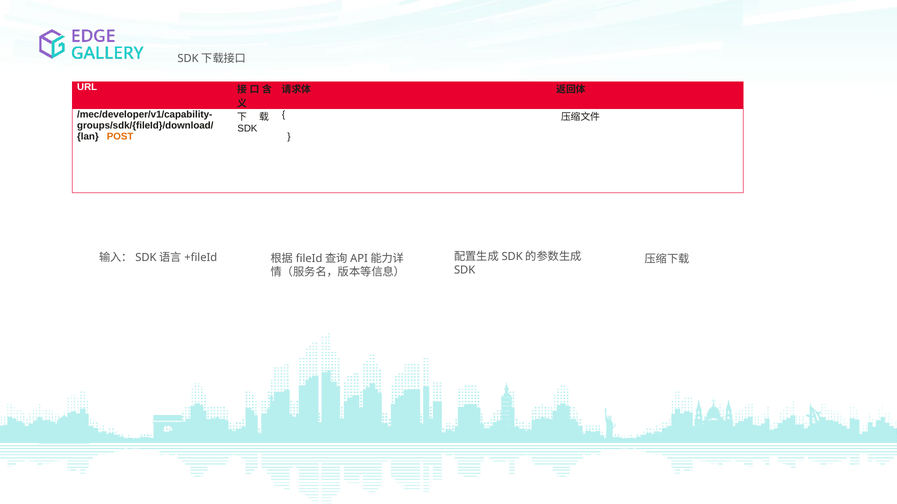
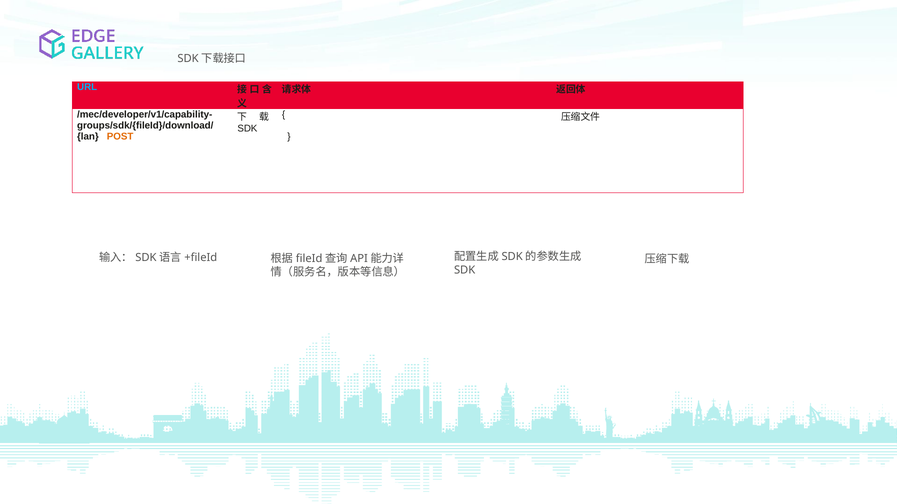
URL colour: white -> light blue
